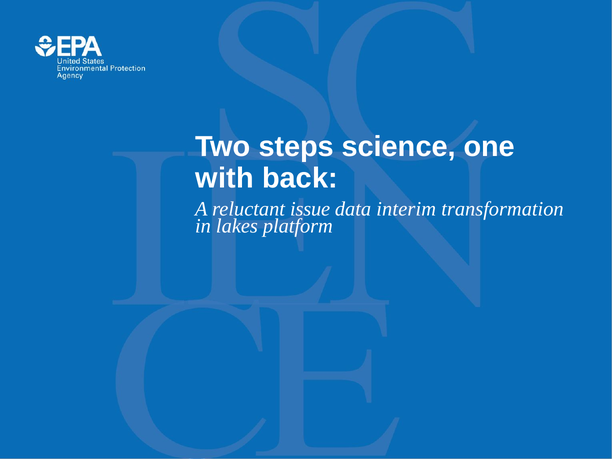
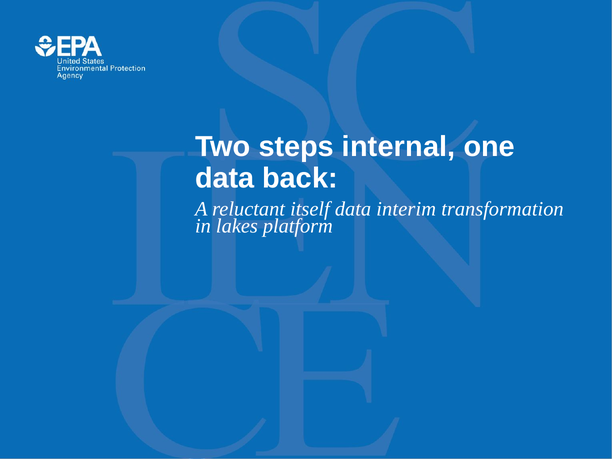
science: science -> internal
with at (225, 178): with -> data
issue: issue -> itself
